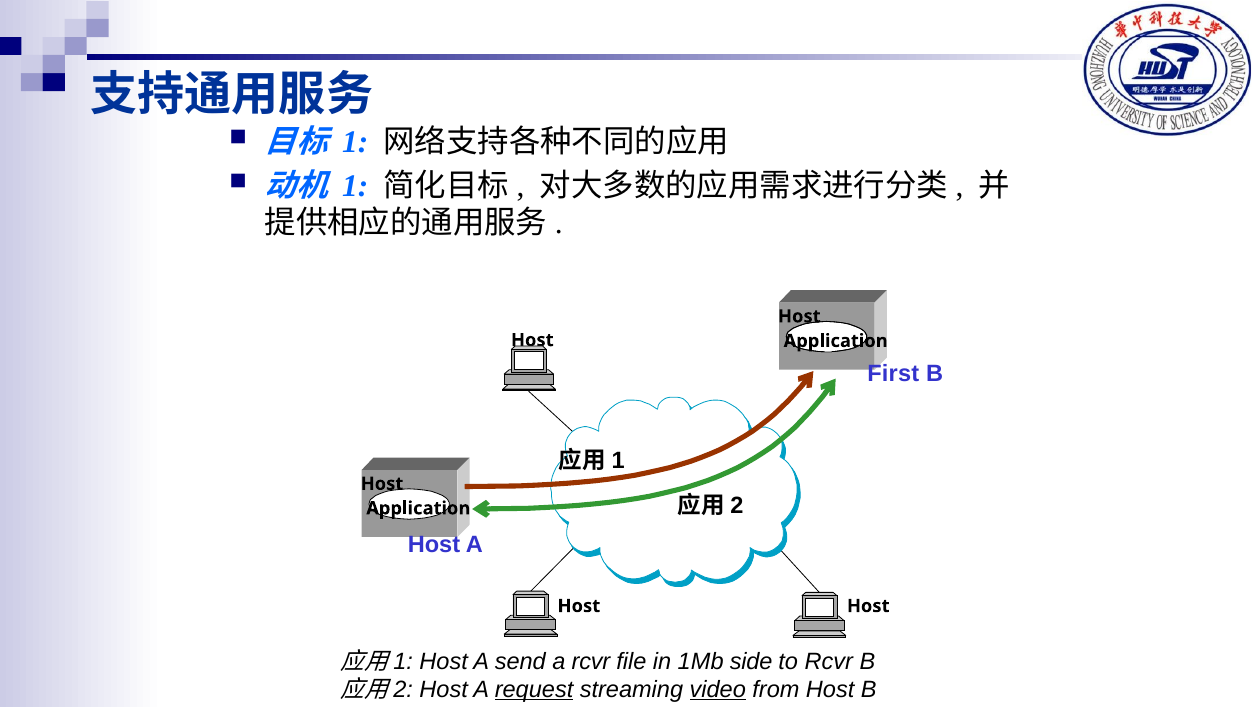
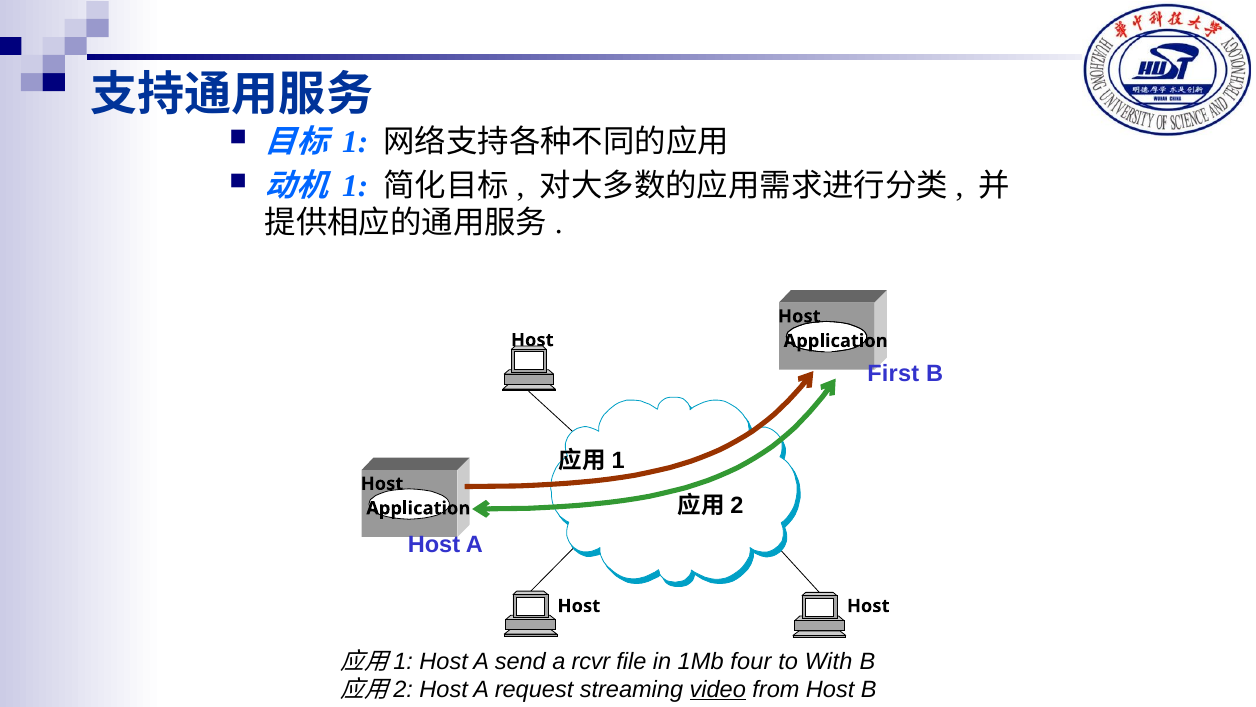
side: side -> four
to Rcvr: Rcvr -> With
request underline: present -> none
